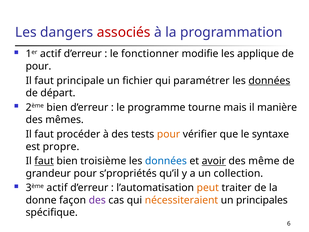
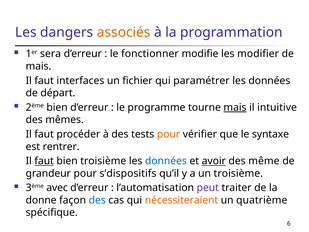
associés colour: red -> orange
1er actif: actif -> sera
applique: applique -> modifier
pour at (38, 66): pour -> mais
principale: principale -> interfaces
données at (269, 81) underline: present -> none
mais at (235, 107) underline: none -> present
manière: manière -> intuitive
propre: propre -> rentrer
s’propriétés: s’propriétés -> s’dispositifs
un collection: collection -> troisième
3ème actif: actif -> avec
peut colour: orange -> purple
des at (97, 200) colour: purple -> blue
principales: principales -> quatrième
